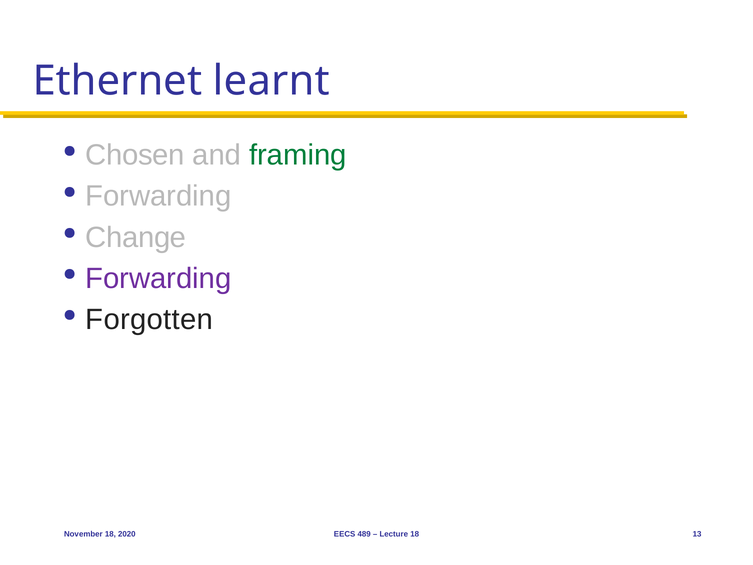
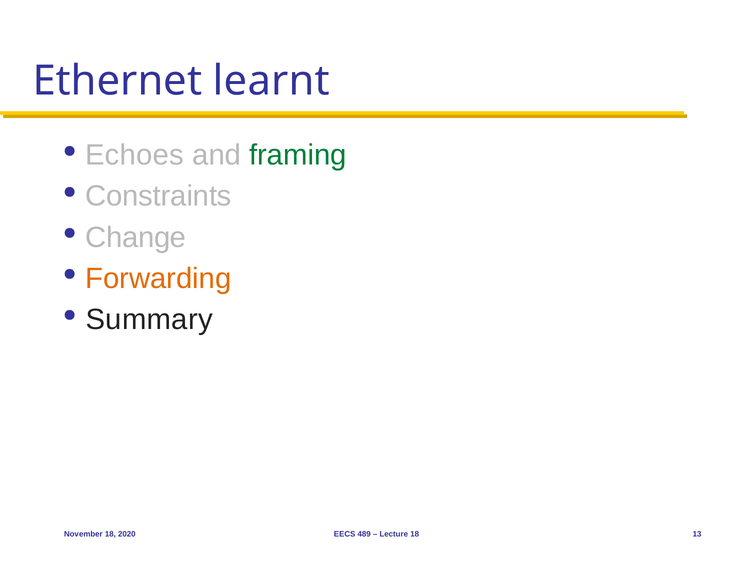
Chosen: Chosen -> Echoes
Forwarding at (158, 196): Forwarding -> Constraints
Forwarding at (158, 278) colour: purple -> orange
Forgotten: Forgotten -> Summary
